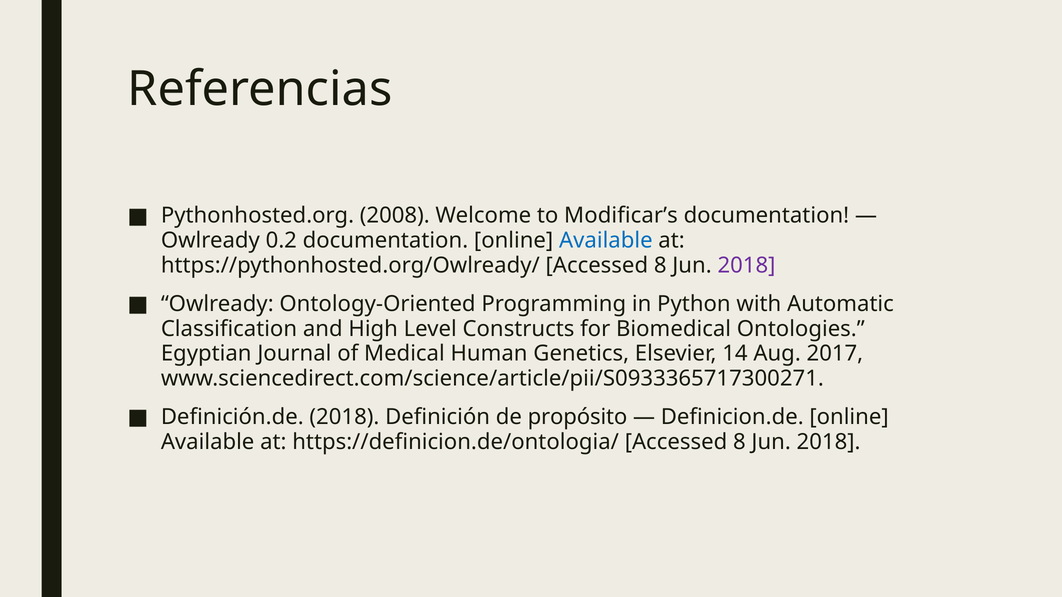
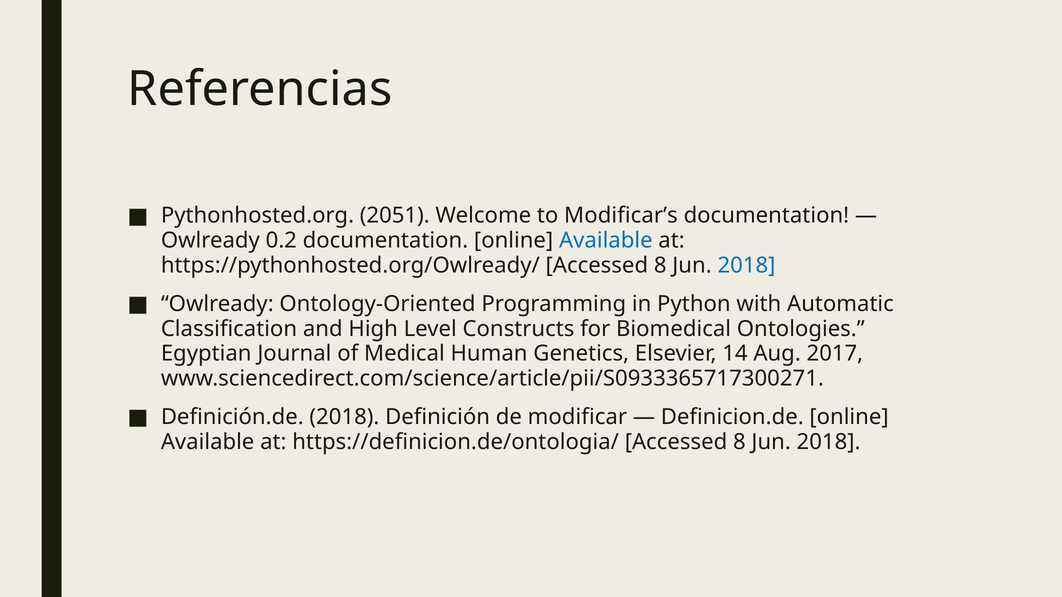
2008: 2008 -> 2051
2018 at (747, 266) colour: purple -> blue
propósito: propósito -> modificar
